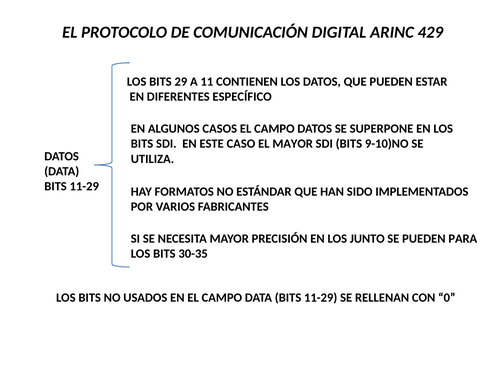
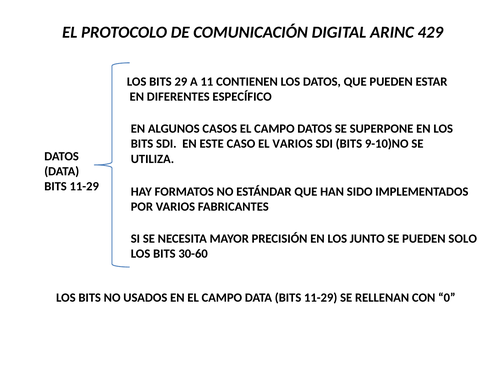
EL MAYOR: MAYOR -> VARIOS
PARA: PARA -> SOLO
30-35: 30-35 -> 30-60
